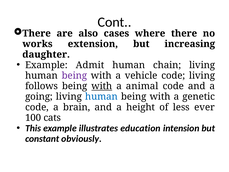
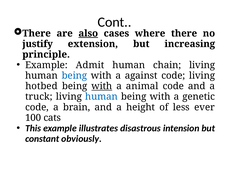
also underline: none -> present
works: works -> justify
daughter: daughter -> principle
being at (74, 75) colour: purple -> blue
vehicle: vehicle -> against
follows: follows -> hotbed
going: going -> truck
education: education -> disastrous
